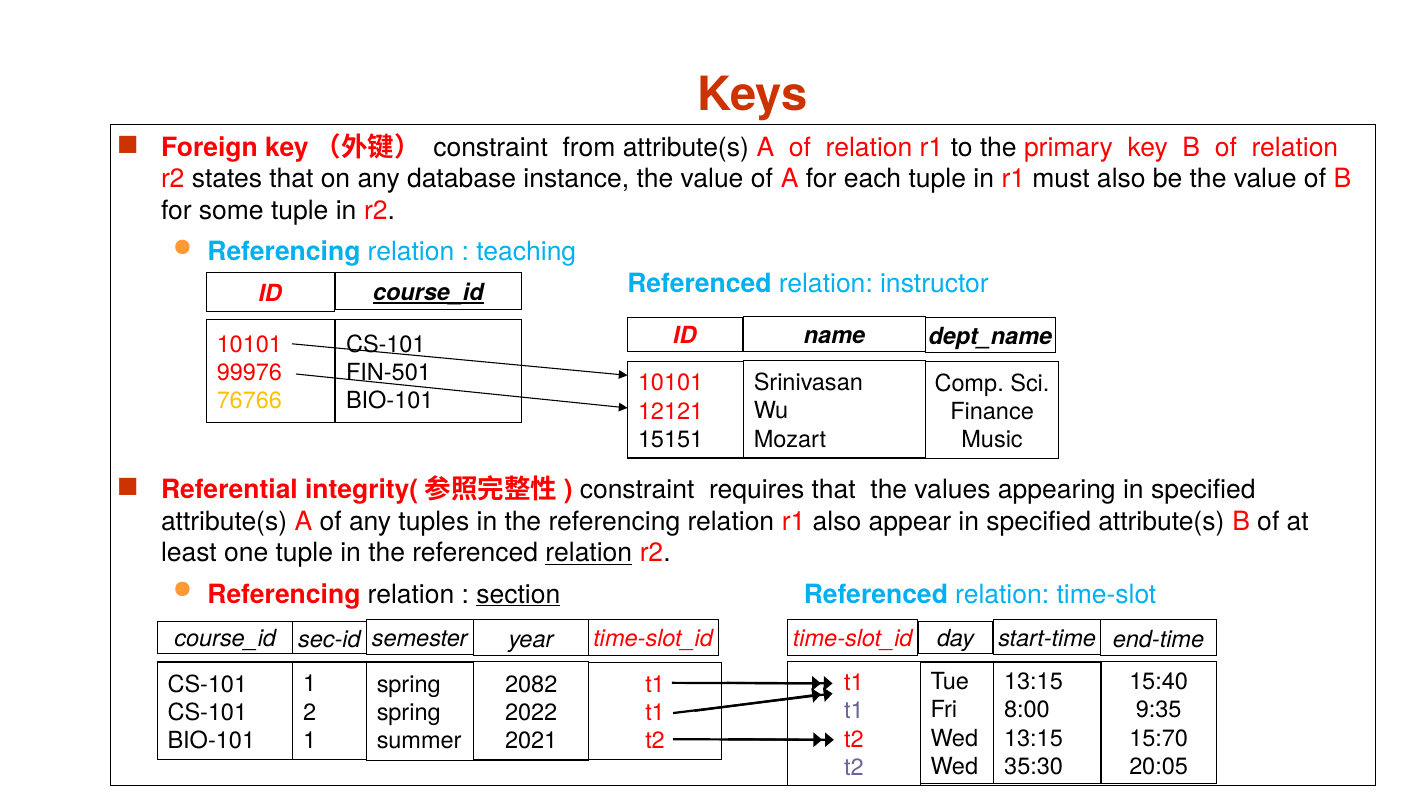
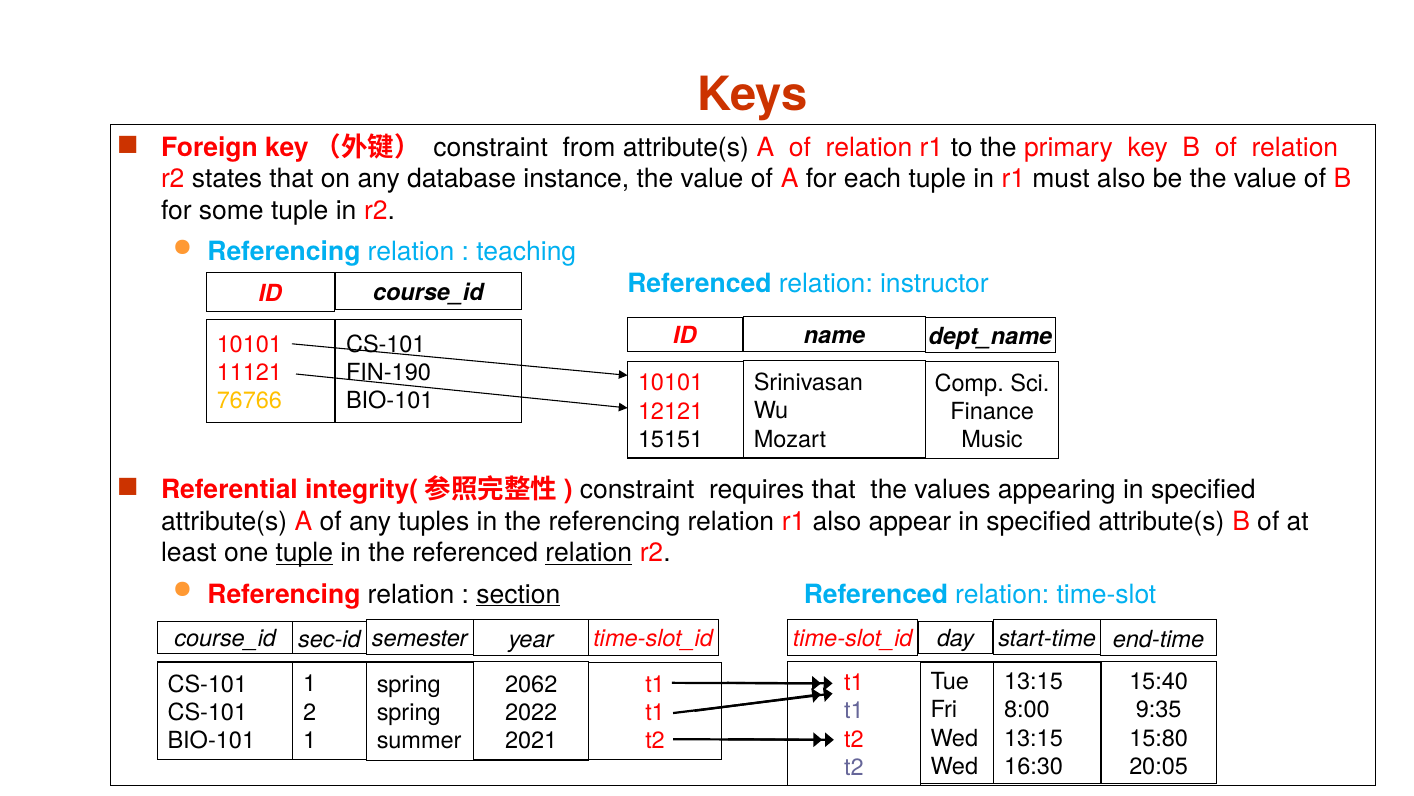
course_id at (428, 293) underline: present -> none
99976: 99976 -> 11121
FIN-501: FIN-501 -> FIN-190
tuple at (304, 553) underline: none -> present
2082: 2082 -> 2062
15:70: 15:70 -> 15:80
35:30: 35:30 -> 16:30
